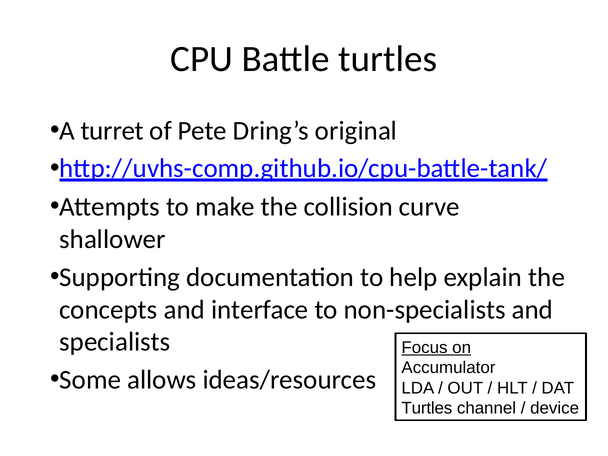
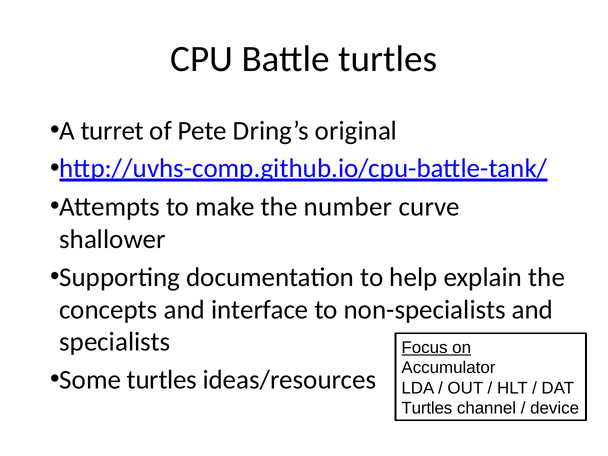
collision: collision -> number
Some allows: allows -> turtles
